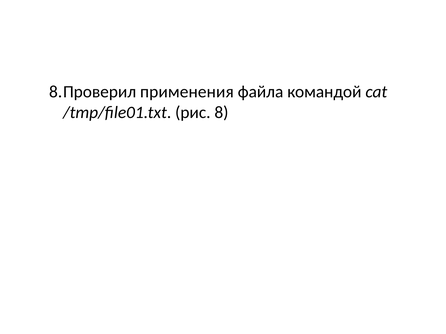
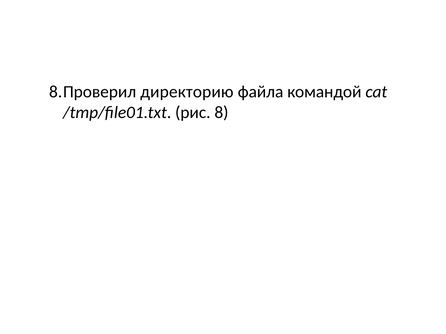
применения: применения -> директорию
